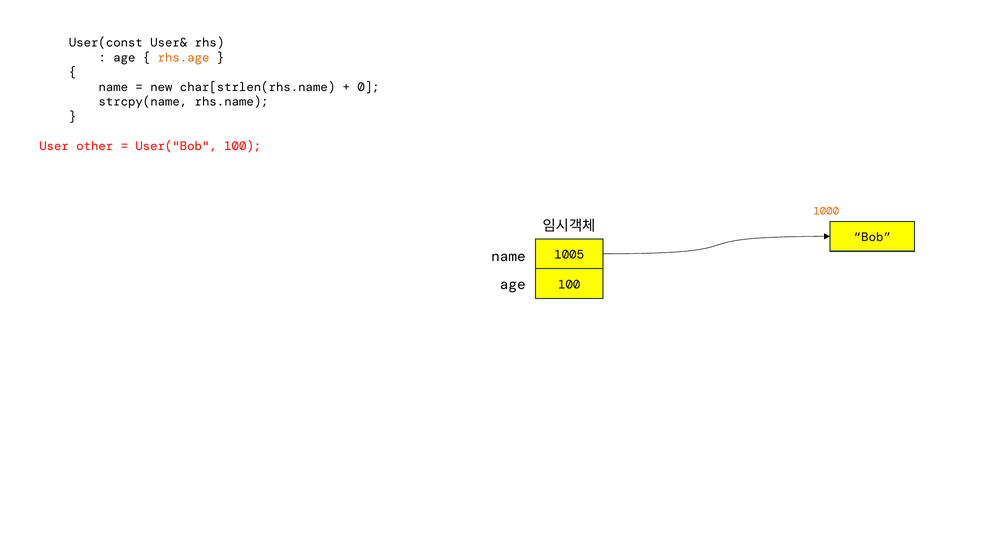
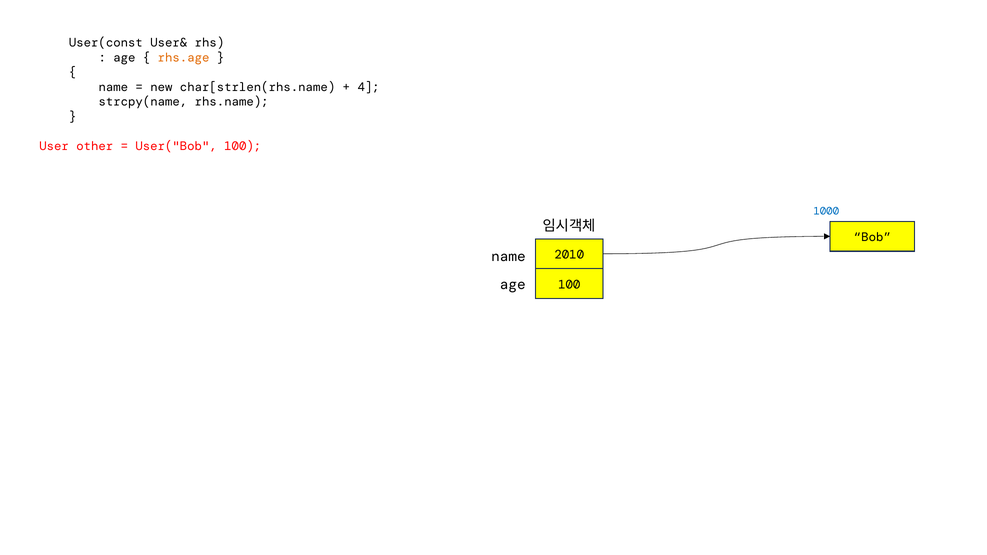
0: 0 -> 4
1000 colour: orange -> blue
1005: 1005 -> 2010
